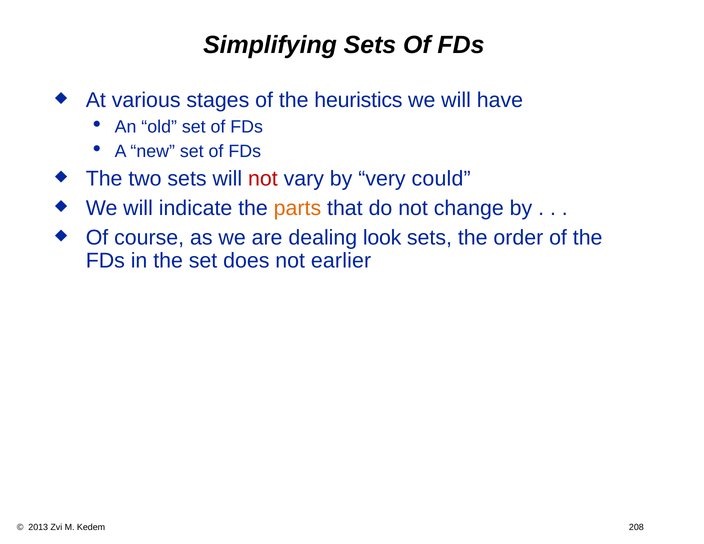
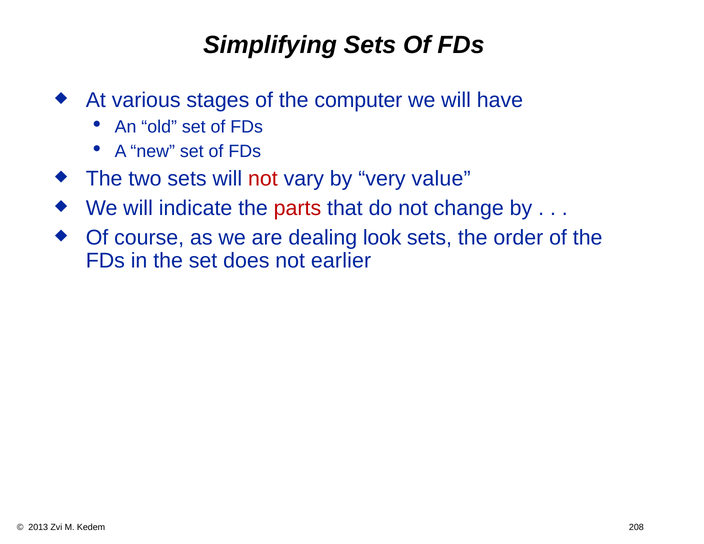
heuristics: heuristics -> computer
could: could -> value
parts colour: orange -> red
